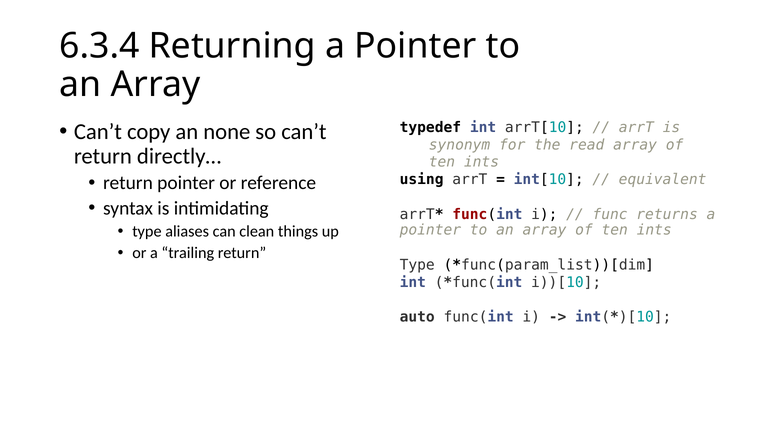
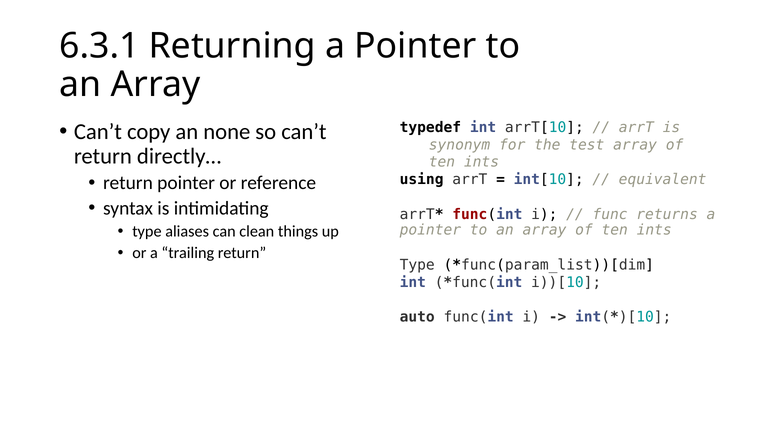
6.3.4: 6.3.4 -> 6.3.1
read: read -> test
